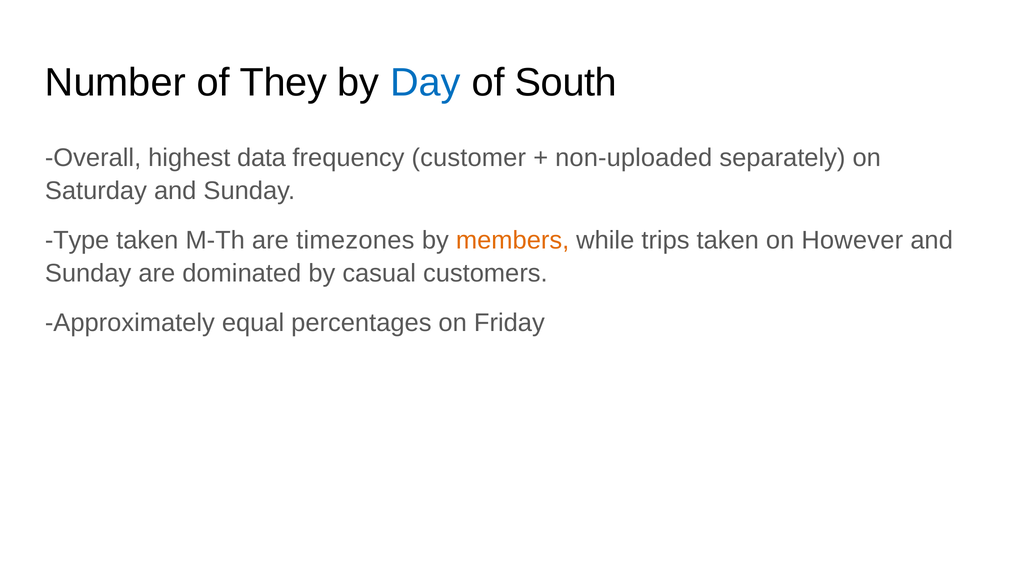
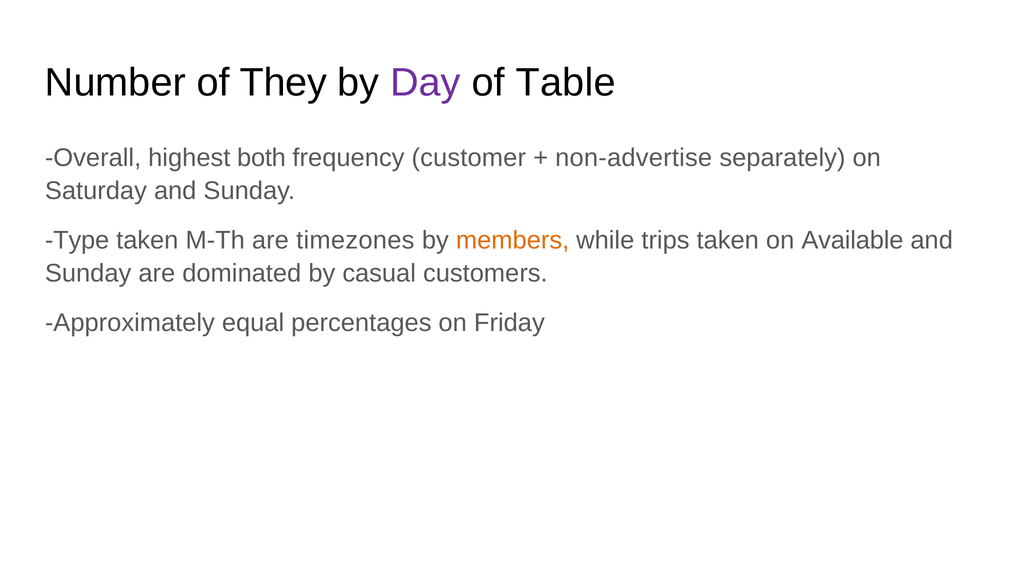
Day colour: blue -> purple
South: South -> Table
data: data -> both
non-uploaded: non-uploaded -> non-advertise
However: However -> Available
